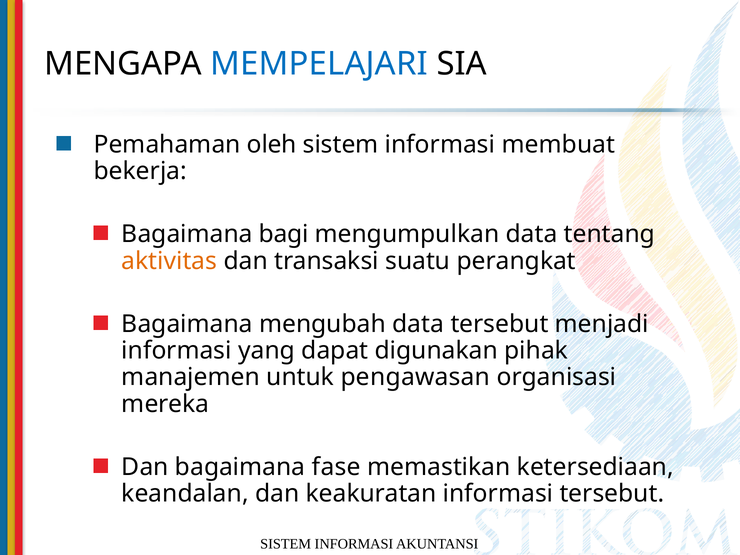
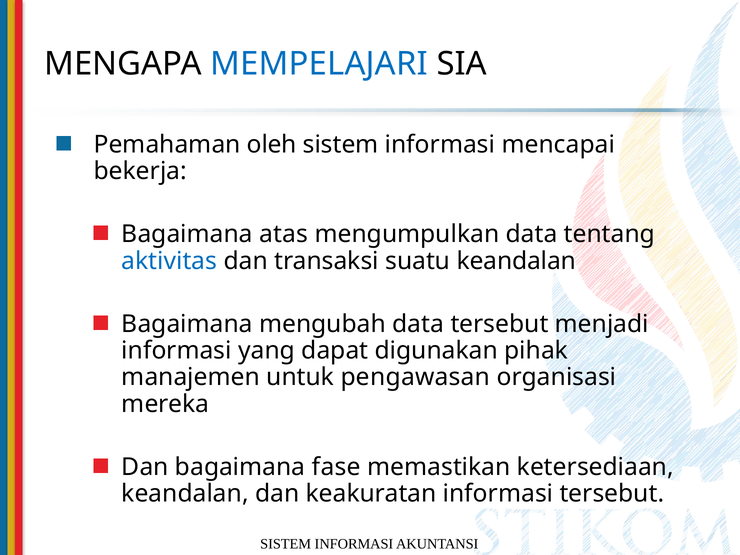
membuat: membuat -> mencapai
bagi: bagi -> atas
aktivitas colour: orange -> blue
suatu perangkat: perangkat -> keandalan
